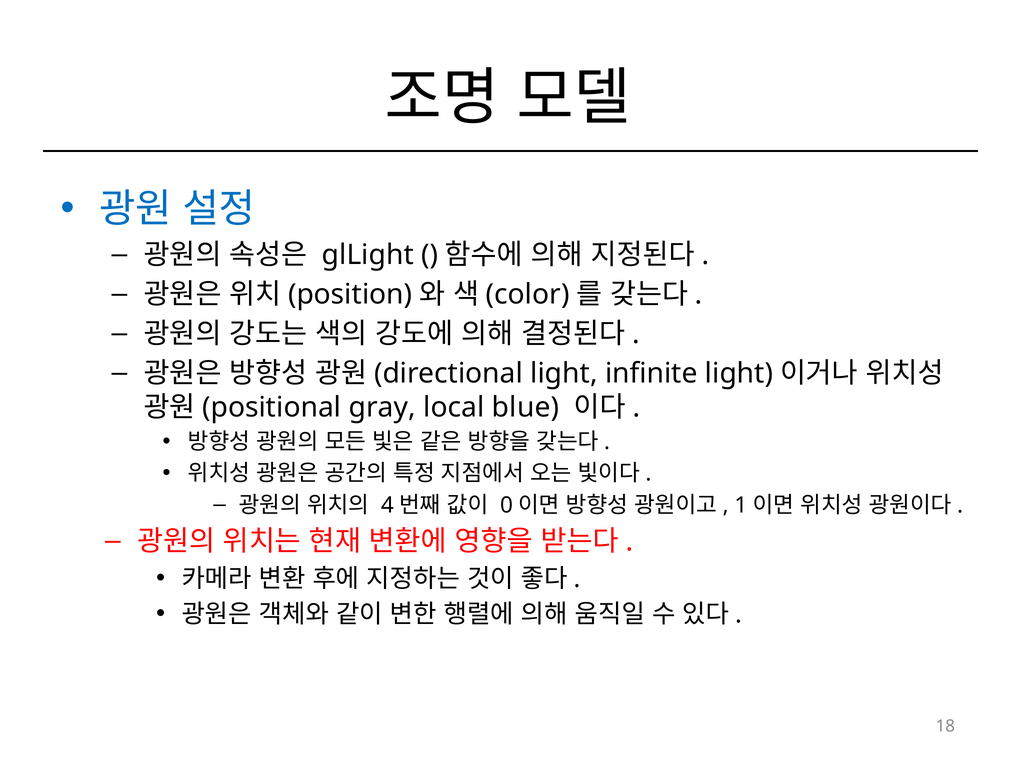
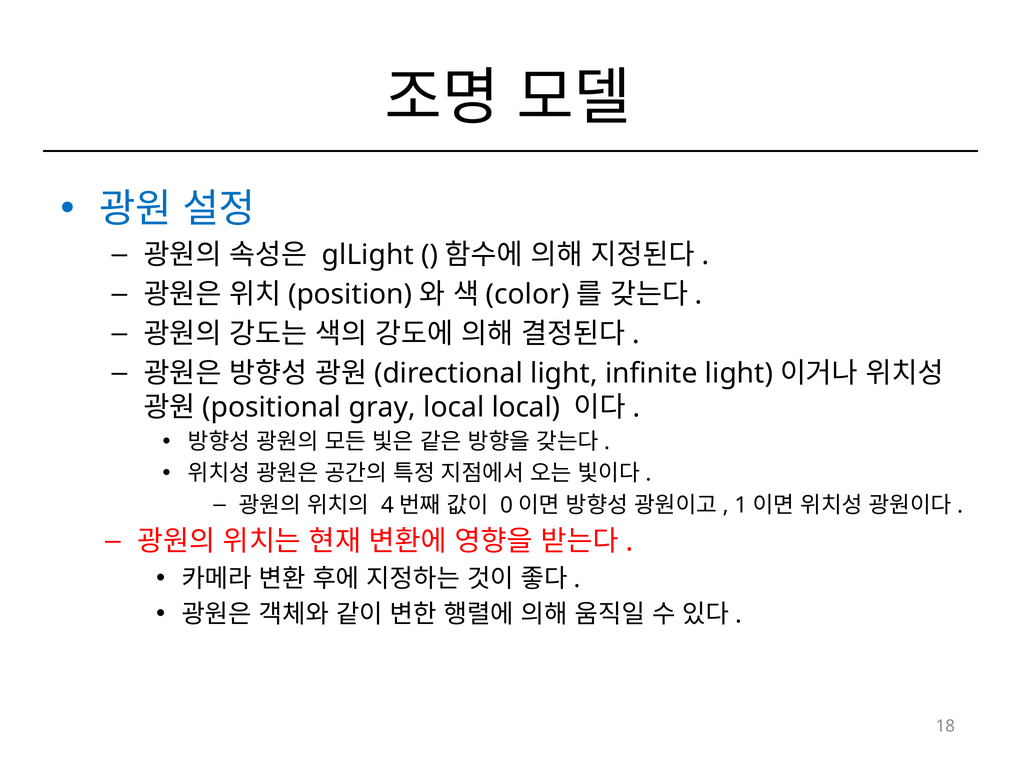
local blue: blue -> local
